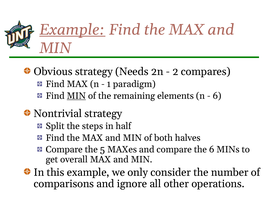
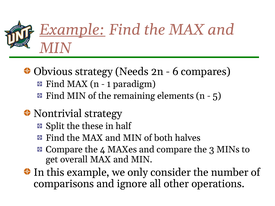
2: 2 -> 6
MIN at (76, 96) underline: present -> none
6 at (217, 96): 6 -> 5
steps: steps -> these
5: 5 -> 4
the 6: 6 -> 3
